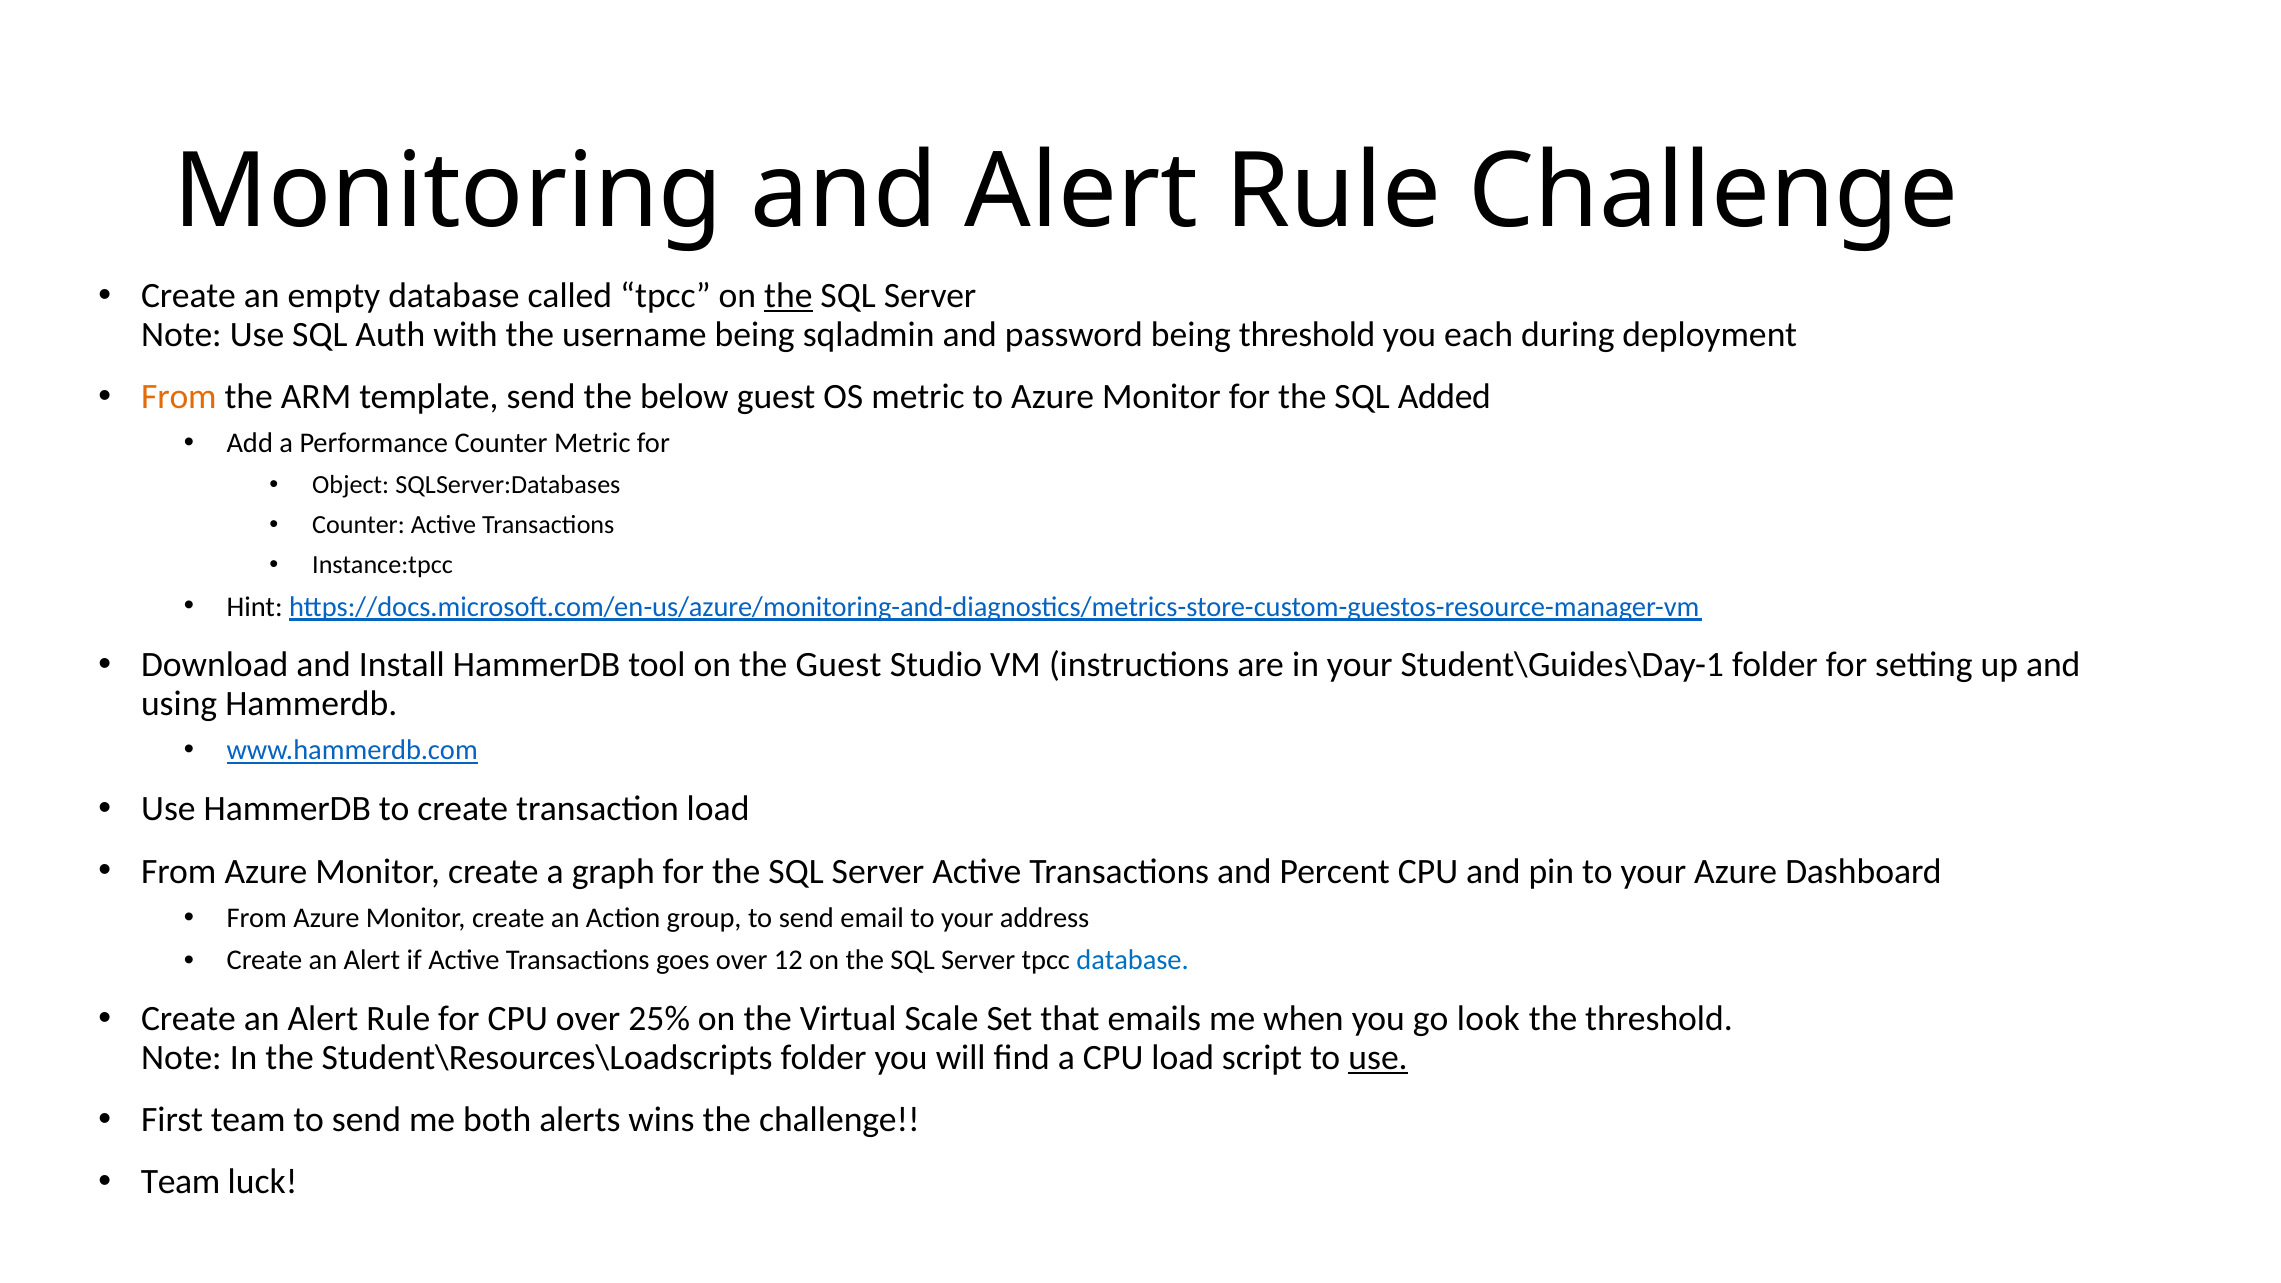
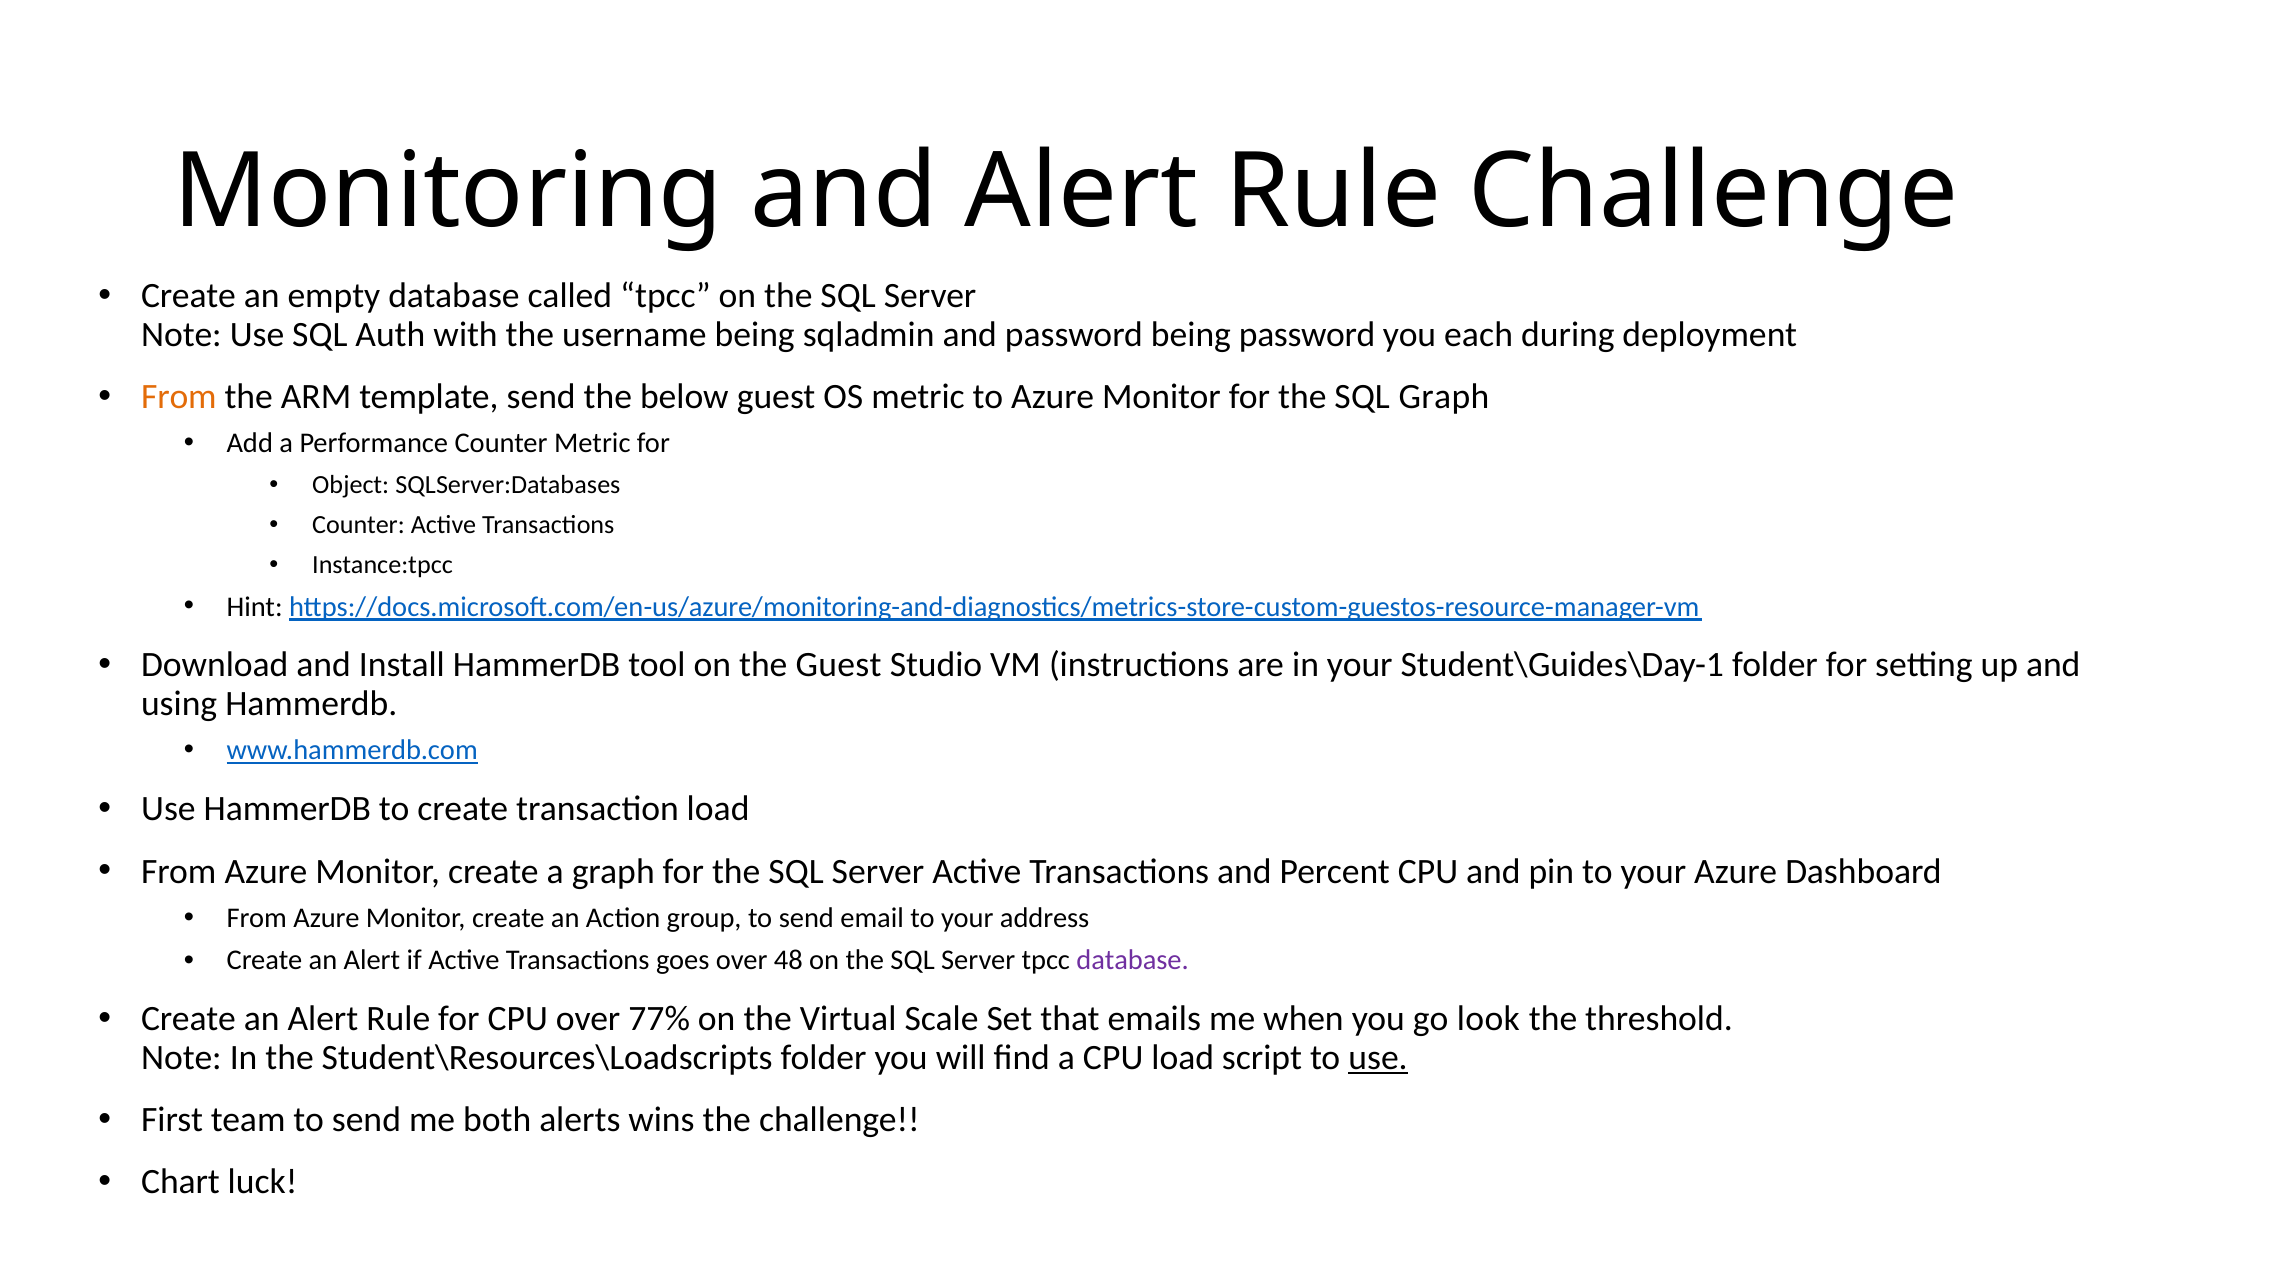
the at (788, 296) underline: present -> none
being threshold: threshold -> password
SQL Added: Added -> Graph
12: 12 -> 48
database at (1133, 961) colour: blue -> purple
25%: 25% -> 77%
Team at (181, 1182): Team -> Chart
